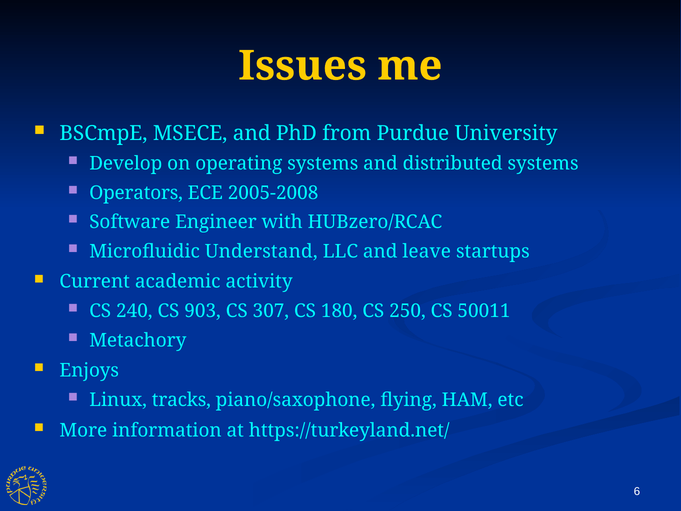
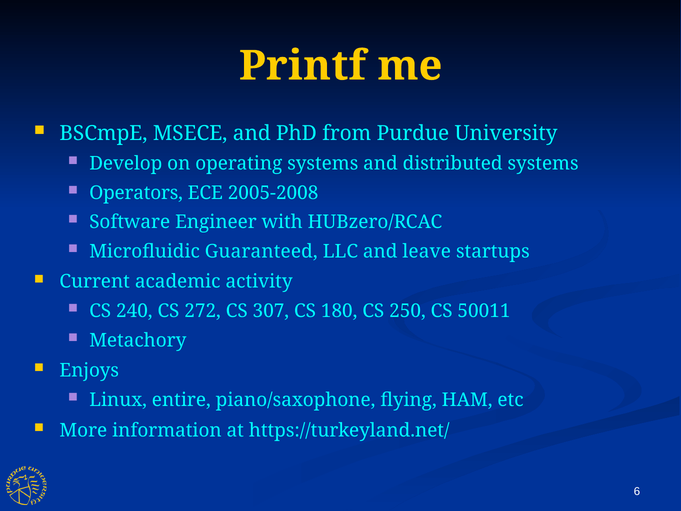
Issues: Issues -> Printf
Understand: Understand -> Guaranteed
903: 903 -> 272
tracks: tracks -> entire
